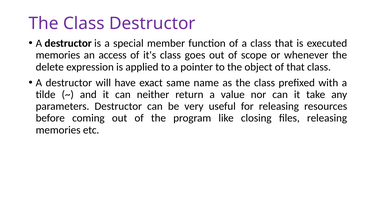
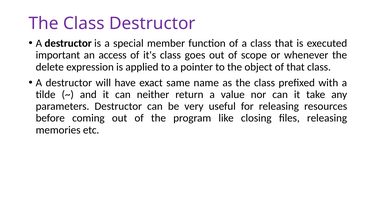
memories at (58, 55): memories -> important
